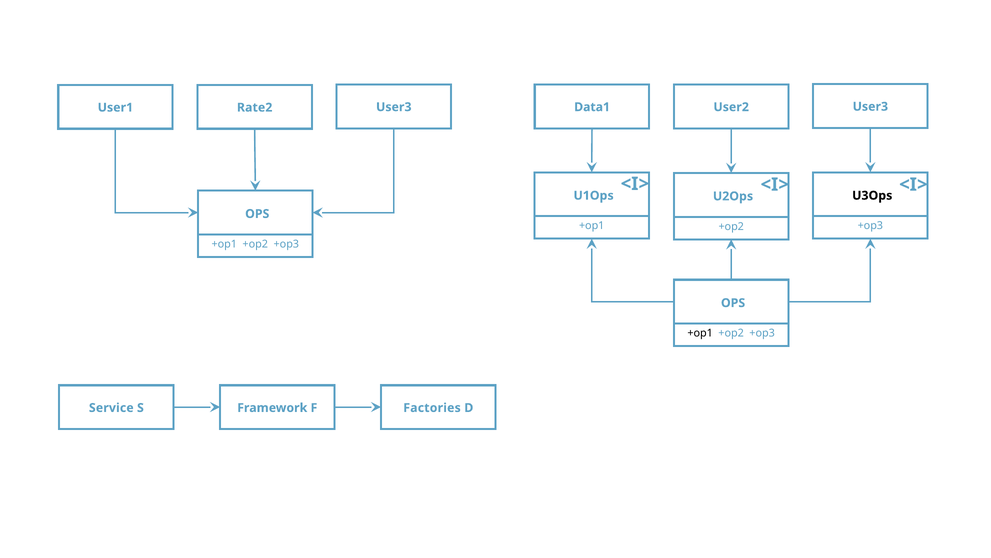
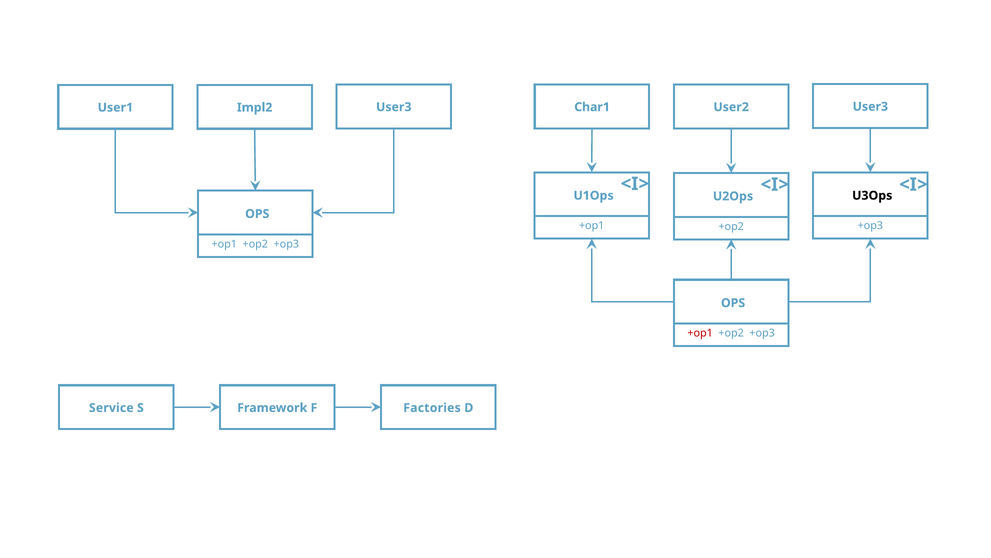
Rate2: Rate2 -> Impl2
Data1: Data1 -> Char1
+op1 at (700, 333) colour: black -> red
